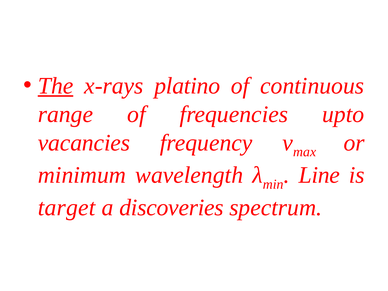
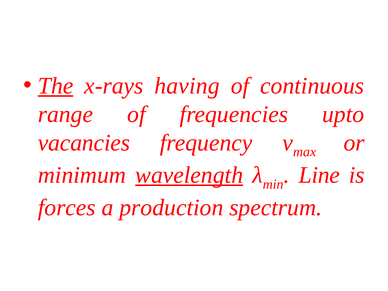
platino: platino -> having
wavelength underline: none -> present
target: target -> forces
discoveries: discoveries -> production
